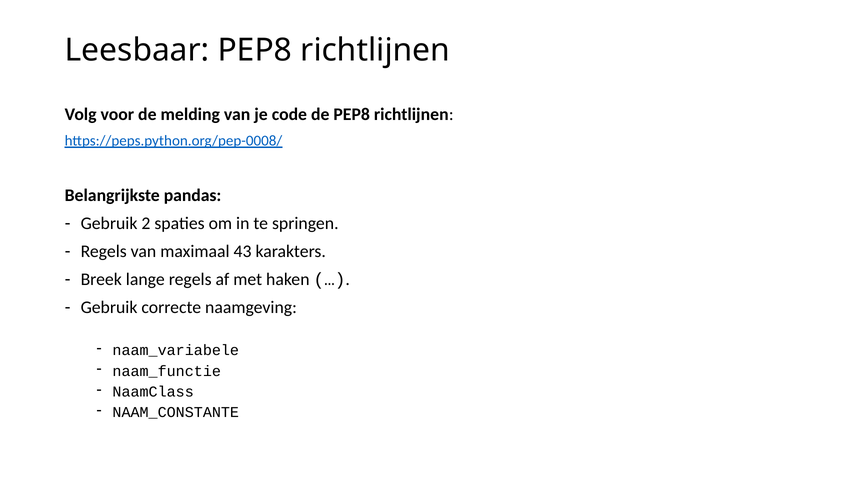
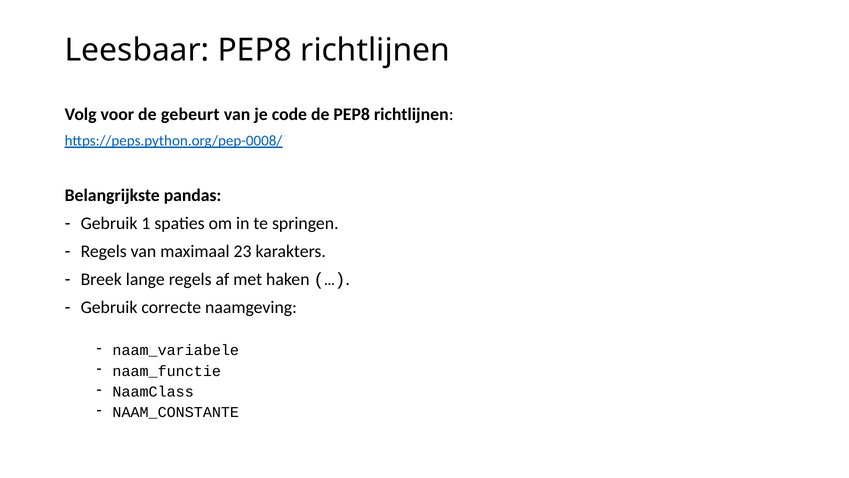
melding: melding -> gebeurt
2: 2 -> 1
43: 43 -> 23
